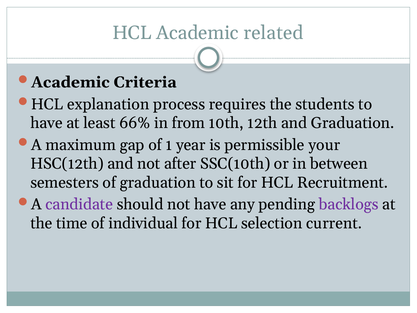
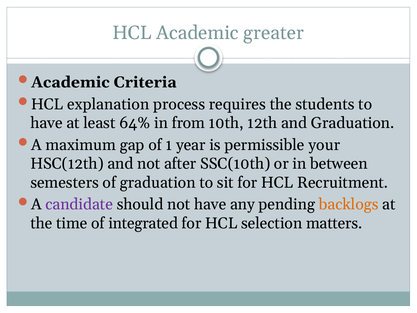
related: related -> greater
66%: 66% -> 64%
backlogs colour: purple -> orange
individual: individual -> integrated
current: current -> matters
